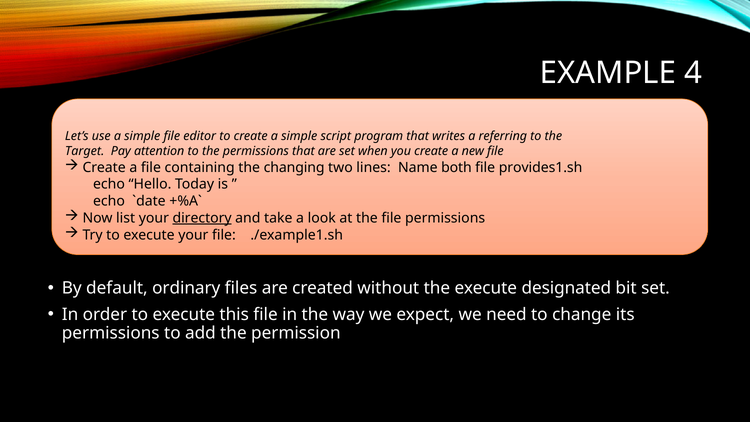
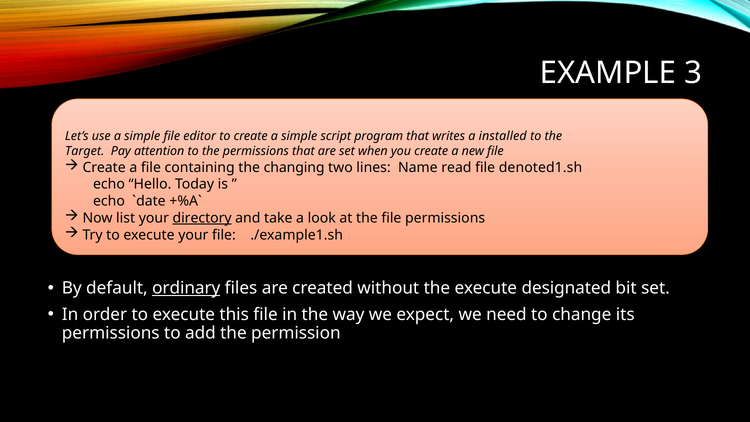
4: 4 -> 3
referring: referring -> installed
both: both -> read
provides1.sh: provides1.sh -> denoted1.sh
ordinary underline: none -> present
